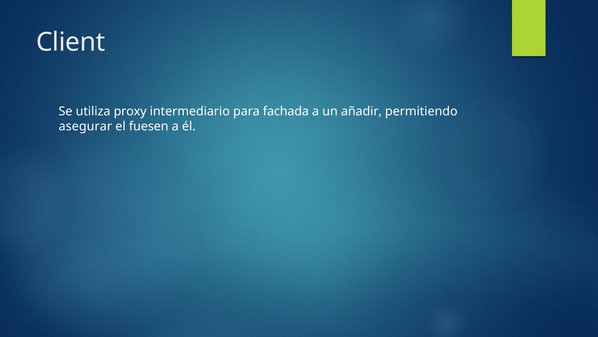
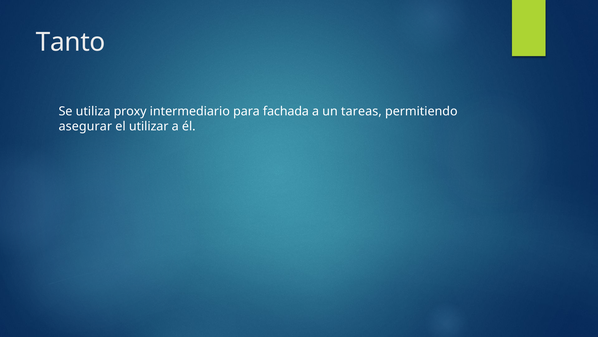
Client: Client -> Tanto
añadir: añadir -> tareas
fuesen: fuesen -> utilizar
